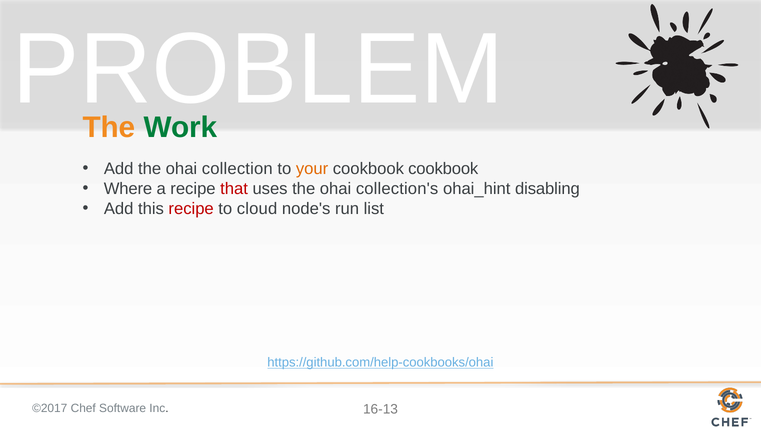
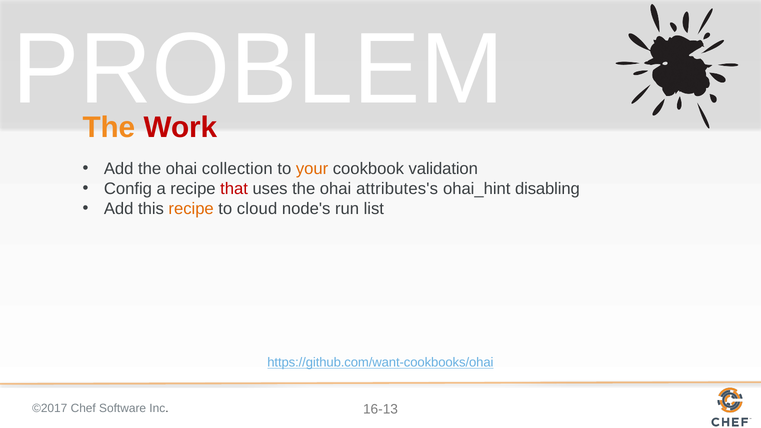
Work colour: green -> red
cookbook cookbook: cookbook -> validation
Where: Where -> Config
collection's: collection's -> attributes's
recipe at (191, 209) colour: red -> orange
https://github.com/help-cookbooks/ohai: https://github.com/help-cookbooks/ohai -> https://github.com/want-cookbooks/ohai
